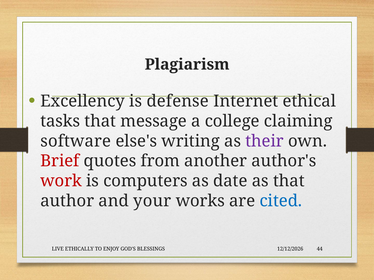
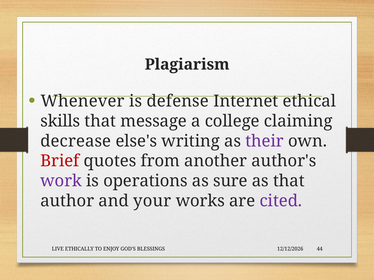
Excellency: Excellency -> Whenever
tasks: tasks -> skills
software: software -> decrease
work colour: red -> purple
computers: computers -> operations
date: date -> sure
cited colour: blue -> purple
